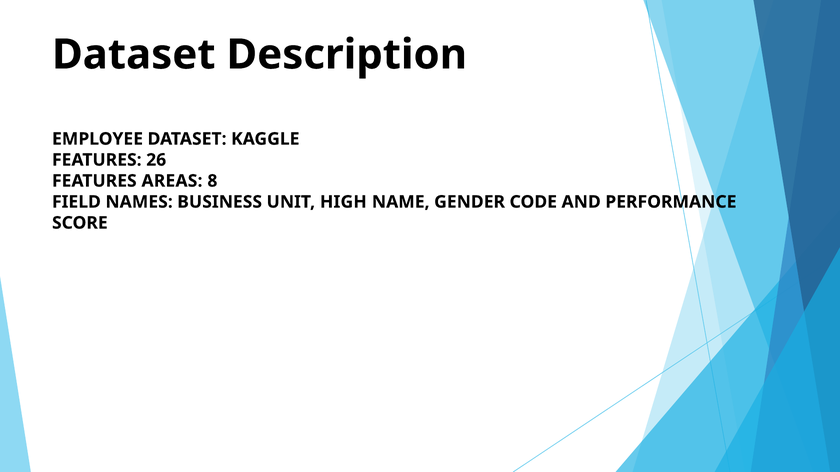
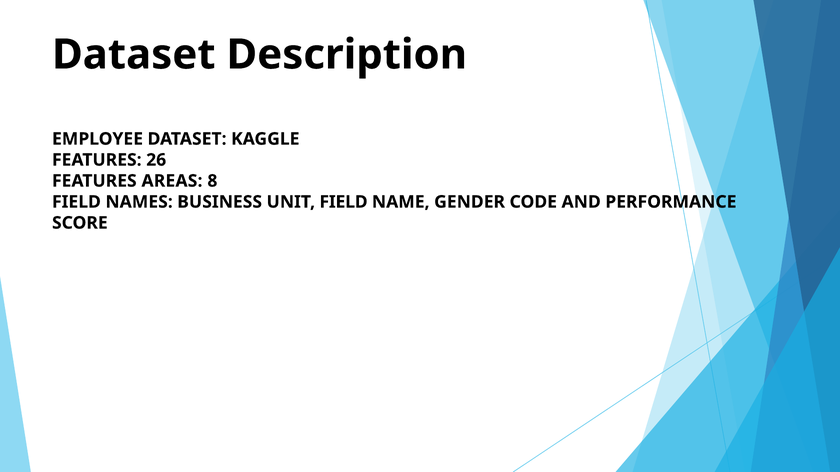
UNIT HIGH: HIGH -> FIELD
